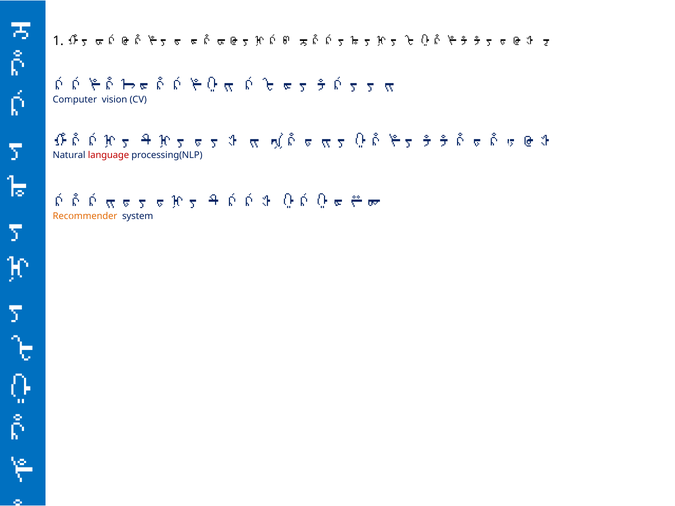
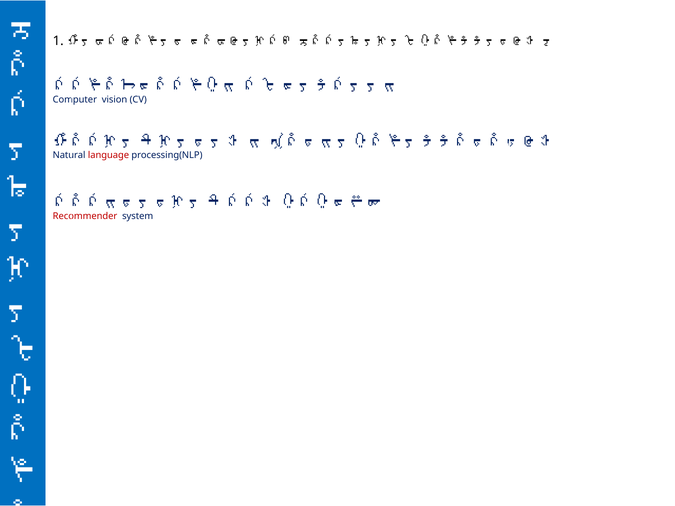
Recommender colour: orange -> red
